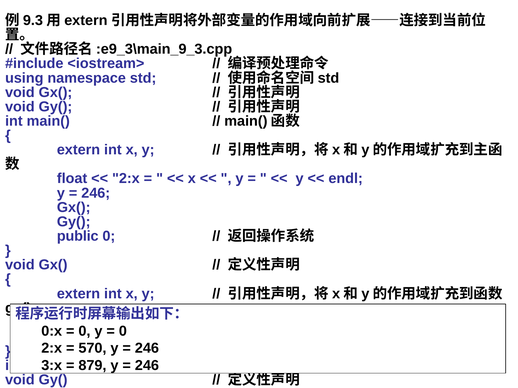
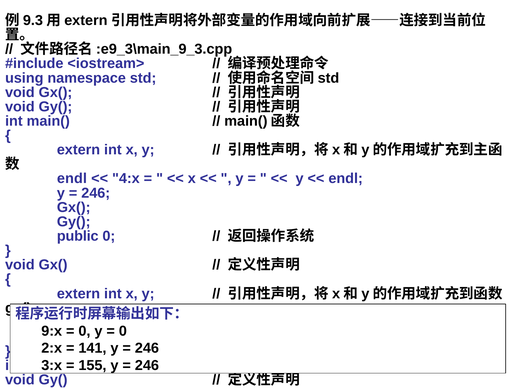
float at (72, 179): float -> endl
2:x at (126, 179): 2:x -> 4:x
0:x: 0:x -> 9:x
570: 570 -> 141
879: 879 -> 155
